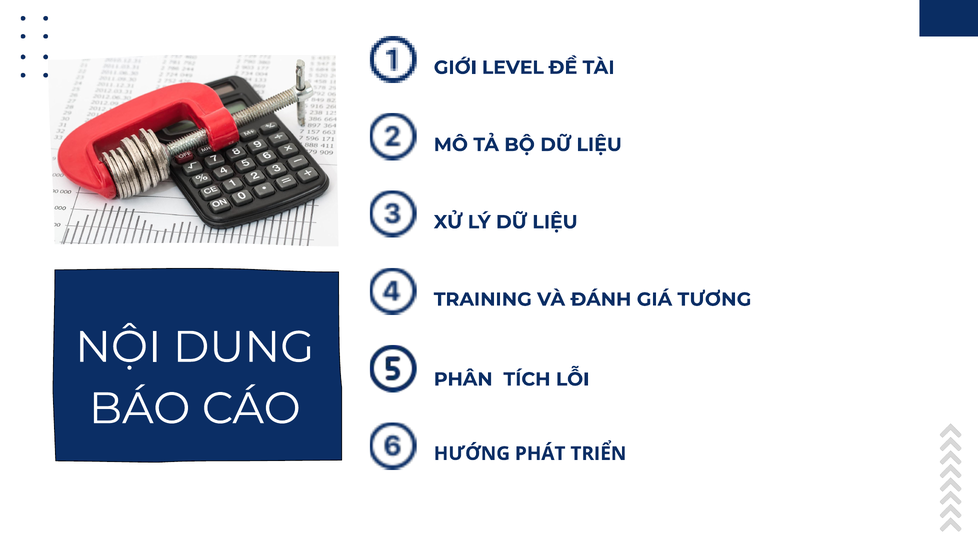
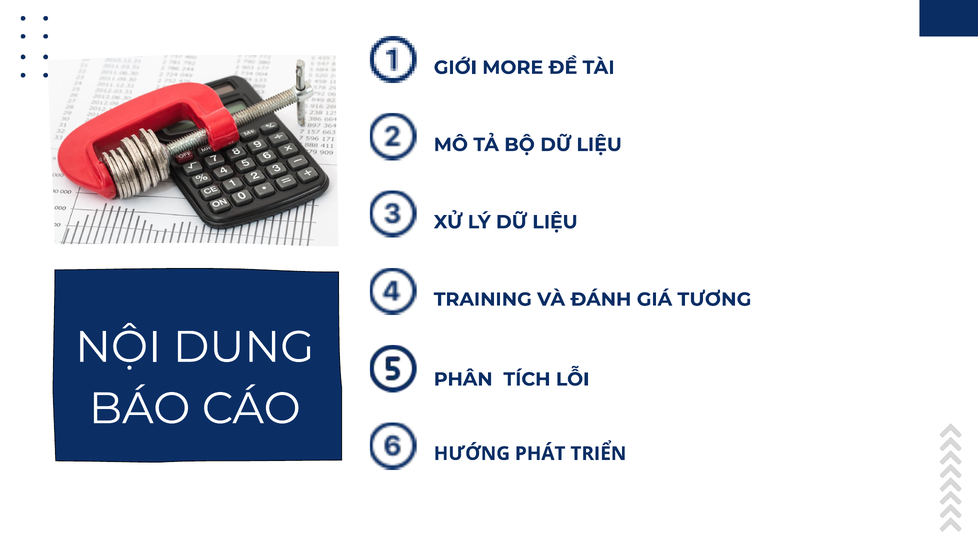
LEVEL: LEVEL -> MORE
